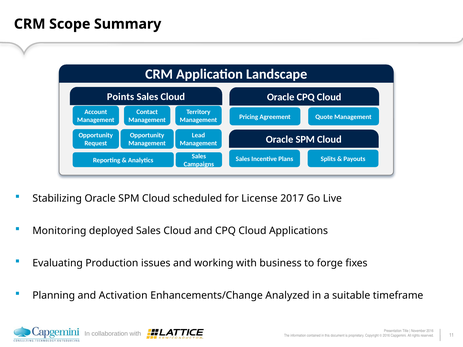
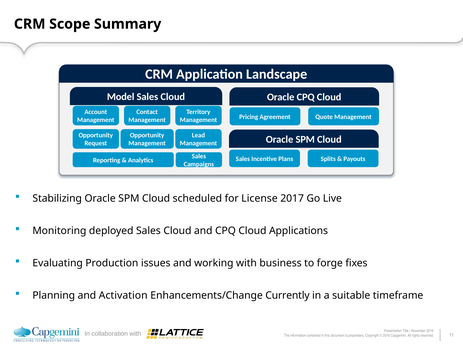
Points: Points -> Model
Analyzed: Analyzed -> Currently
